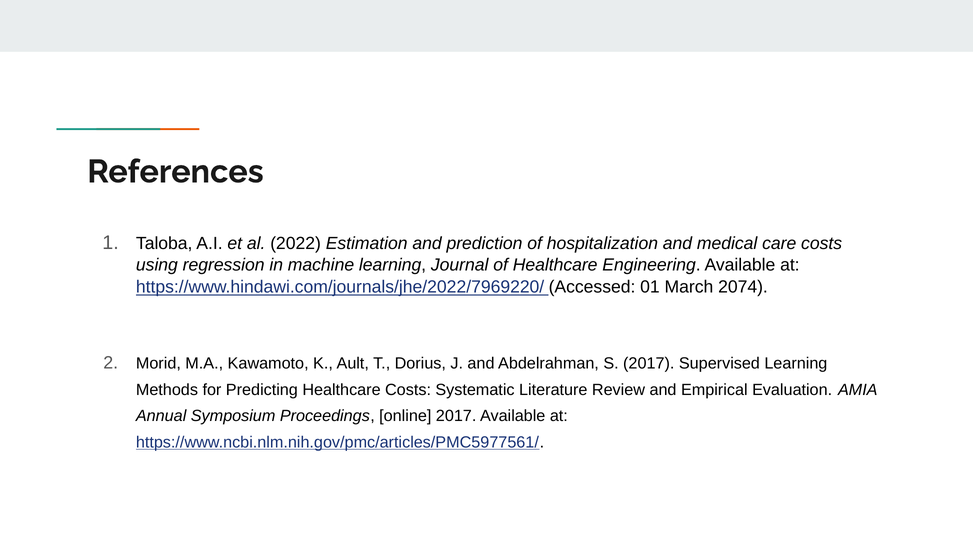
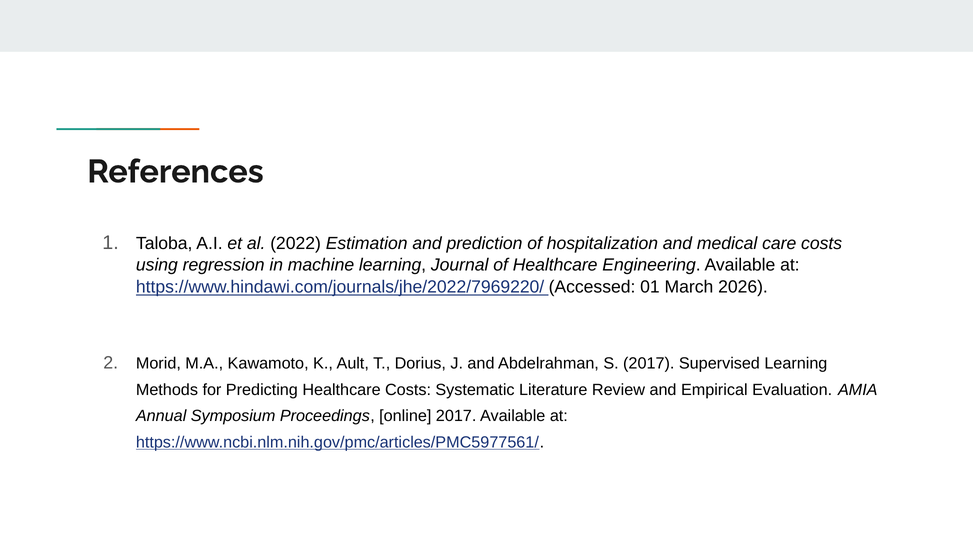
2074: 2074 -> 2026
